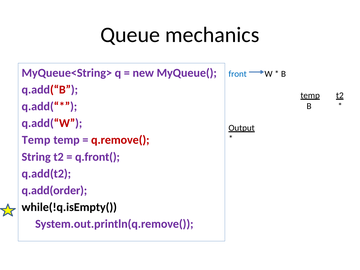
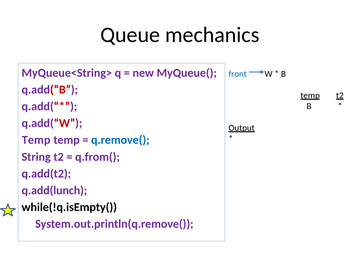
q.remove( colour: red -> blue
q.front(: q.front( -> q.from(
q.add(order: q.add(order -> q.add(lunch
